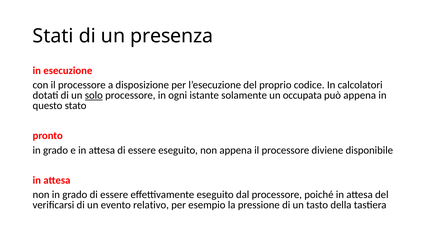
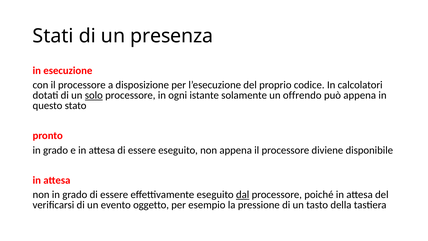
occupata: occupata -> offrendo
dal underline: none -> present
relativo: relativo -> oggetto
